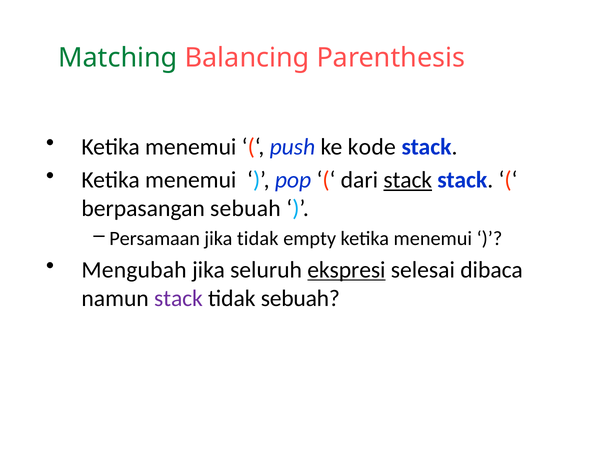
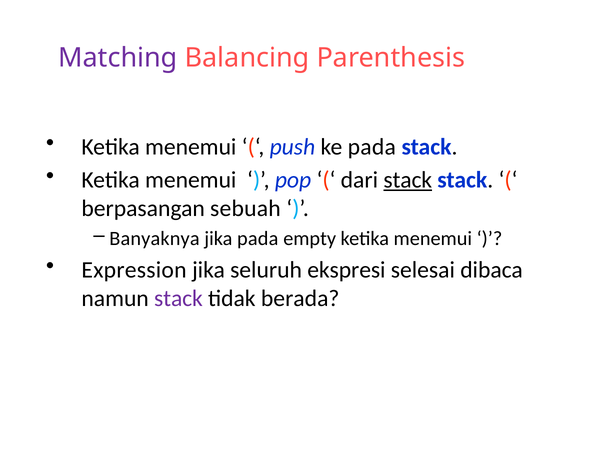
Matching colour: green -> purple
ke kode: kode -> pada
Persamaan: Persamaan -> Banyaknya
jika tidak: tidak -> pada
Mengubah: Mengubah -> Expression
ekspresi underline: present -> none
tidak sebuah: sebuah -> berada
